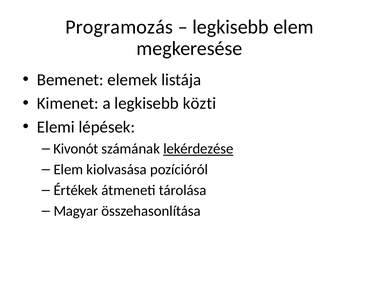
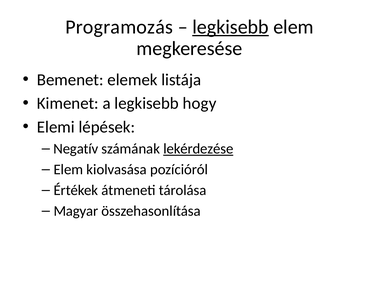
legkisebb at (231, 27) underline: none -> present
közti: közti -> hogy
Kivonót: Kivonót -> Negatív
